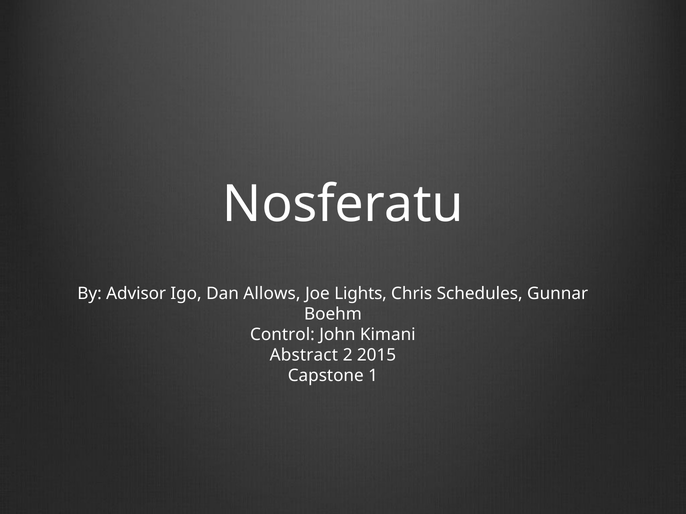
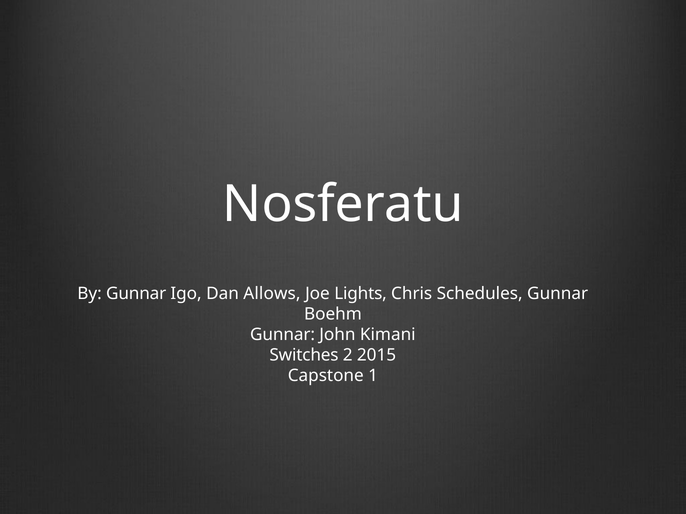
By Advisor: Advisor -> Gunnar
Control at (282, 335): Control -> Gunnar
Abstract: Abstract -> Switches
